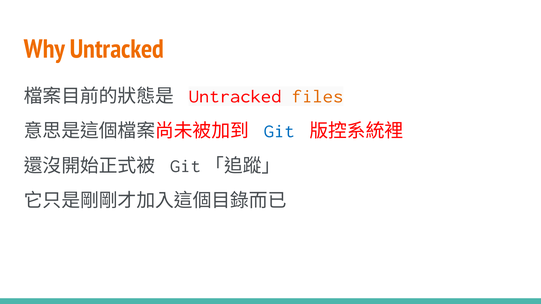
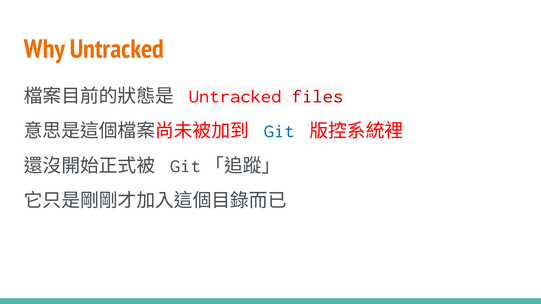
files colour: orange -> red
